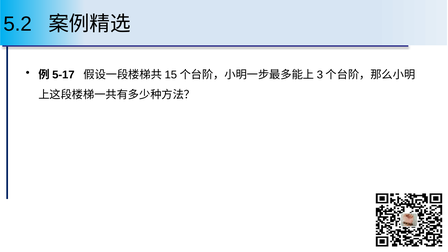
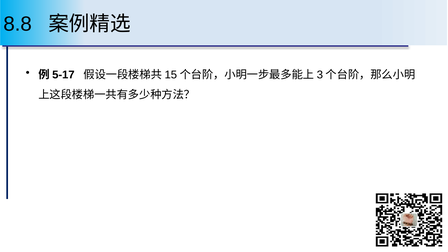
5.2: 5.2 -> 8.8
